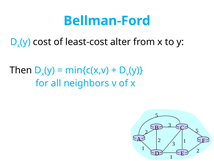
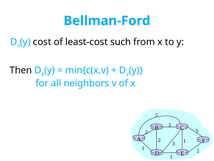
alter: alter -> such
